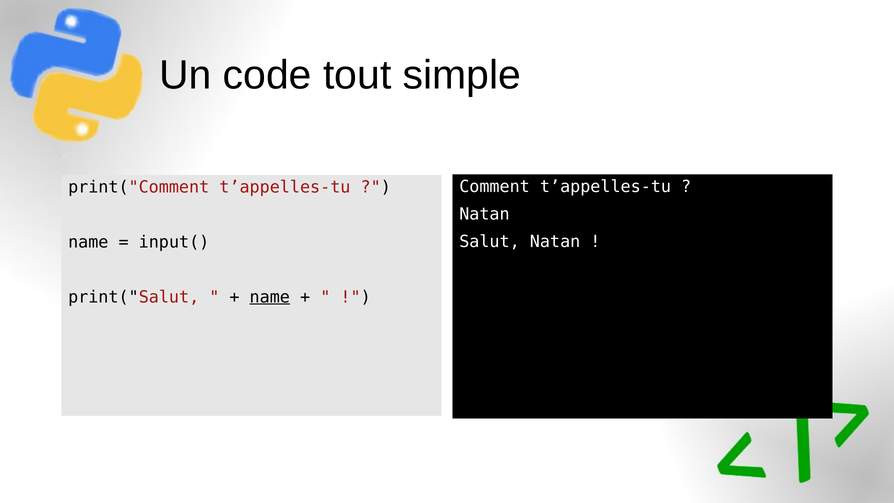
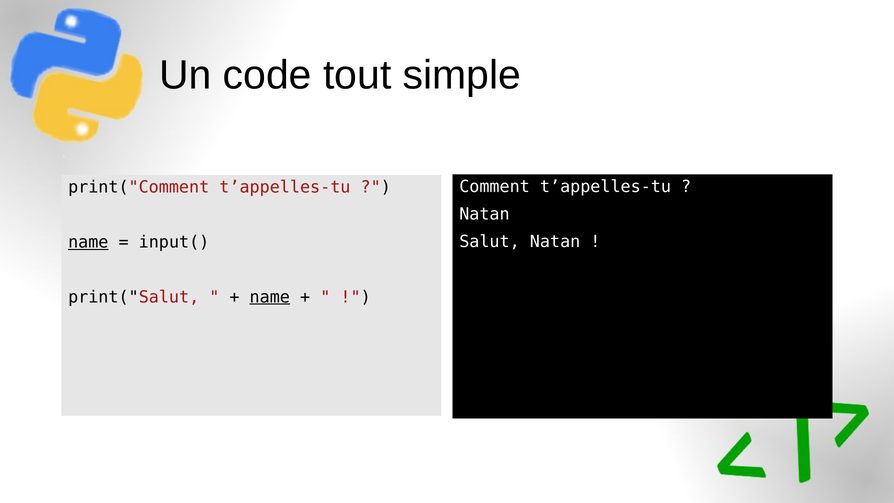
name at (88, 242) underline: none -> present
